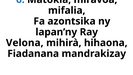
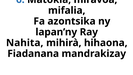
Velona: Velona -> Nahita
